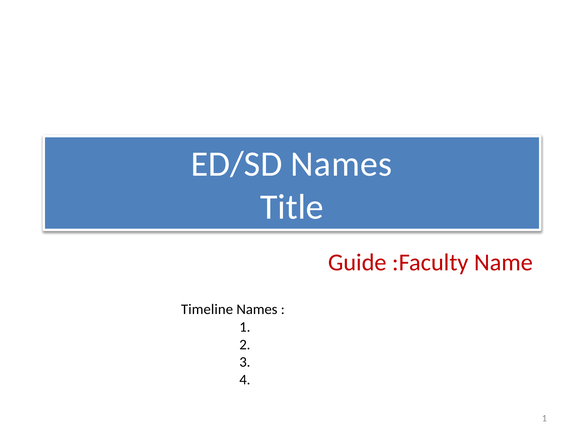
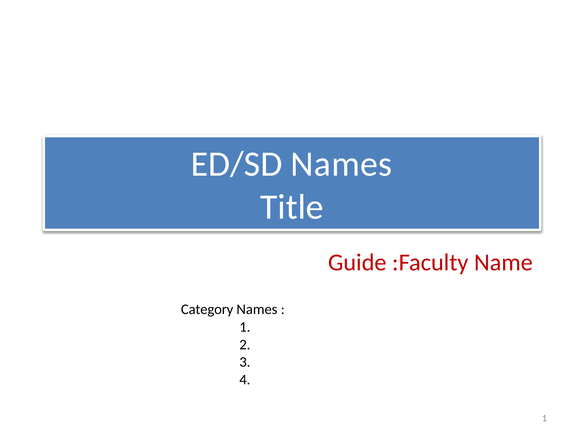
Timeline: Timeline -> Category
